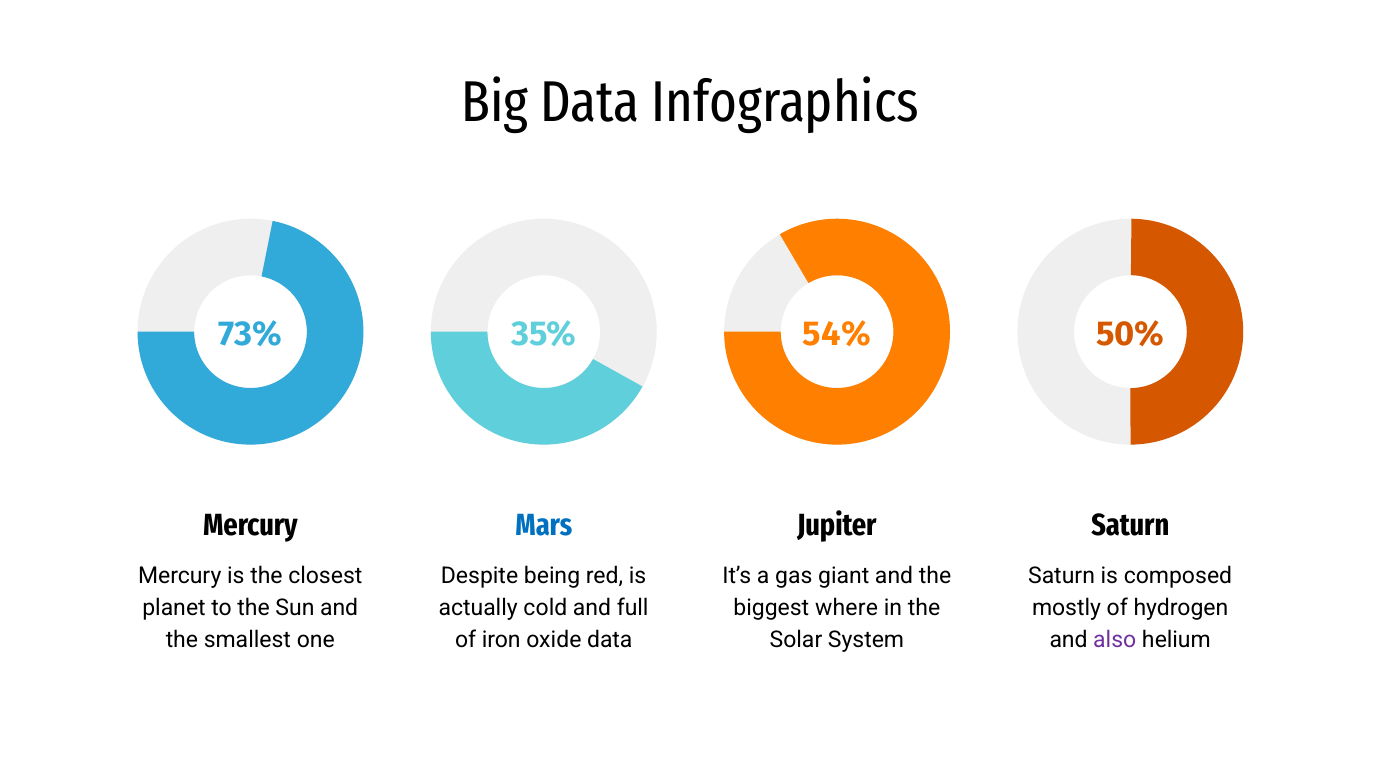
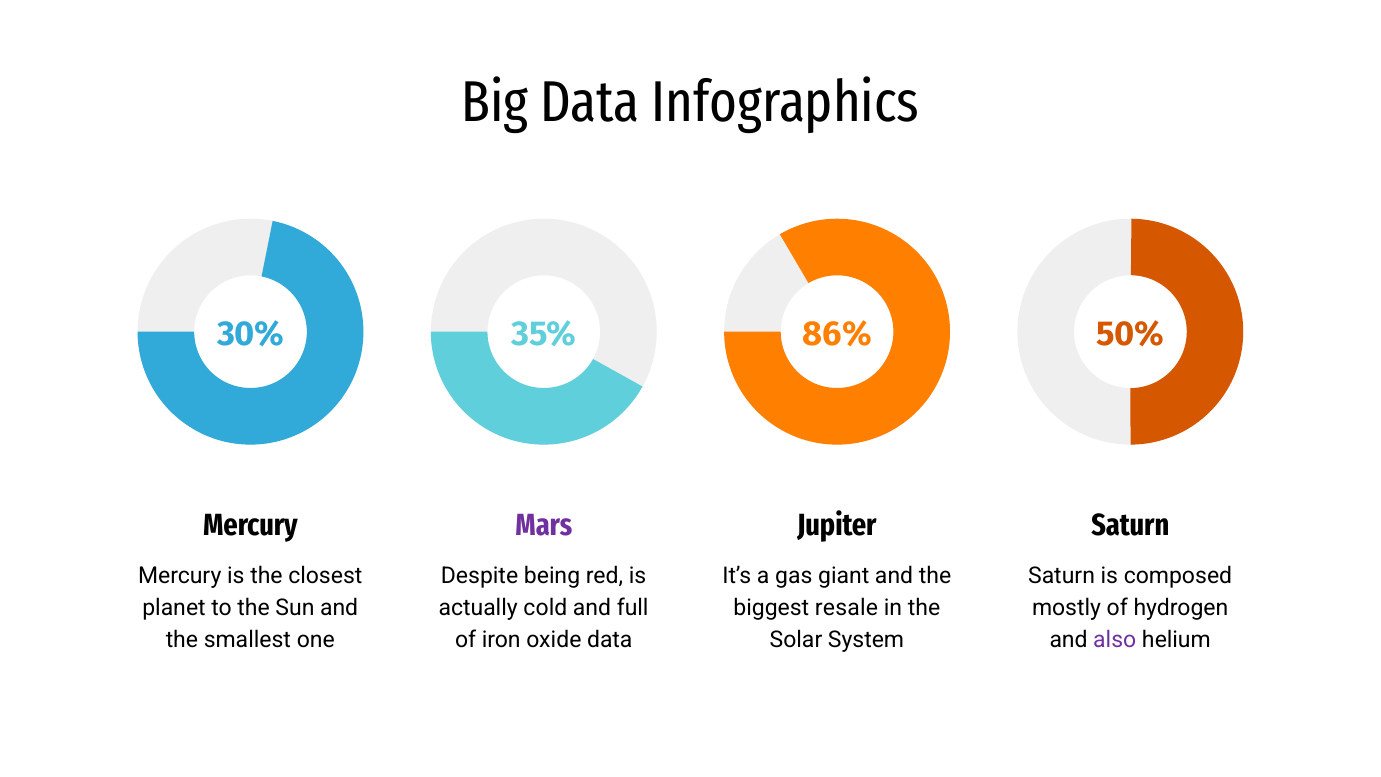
73%: 73% -> 30%
54%: 54% -> 86%
Mars colour: blue -> purple
where: where -> resale
